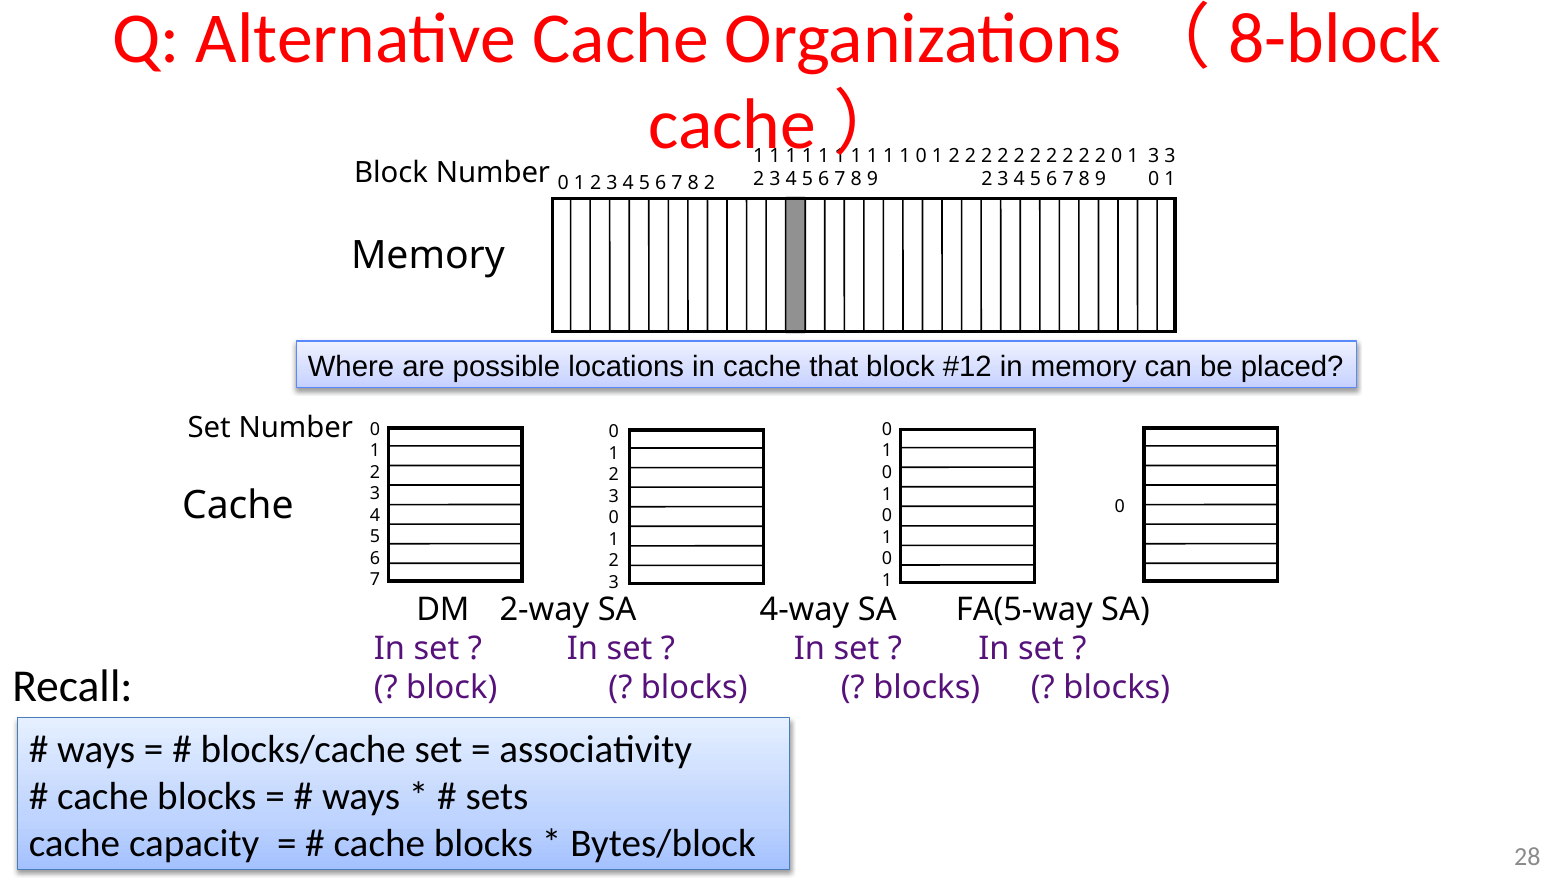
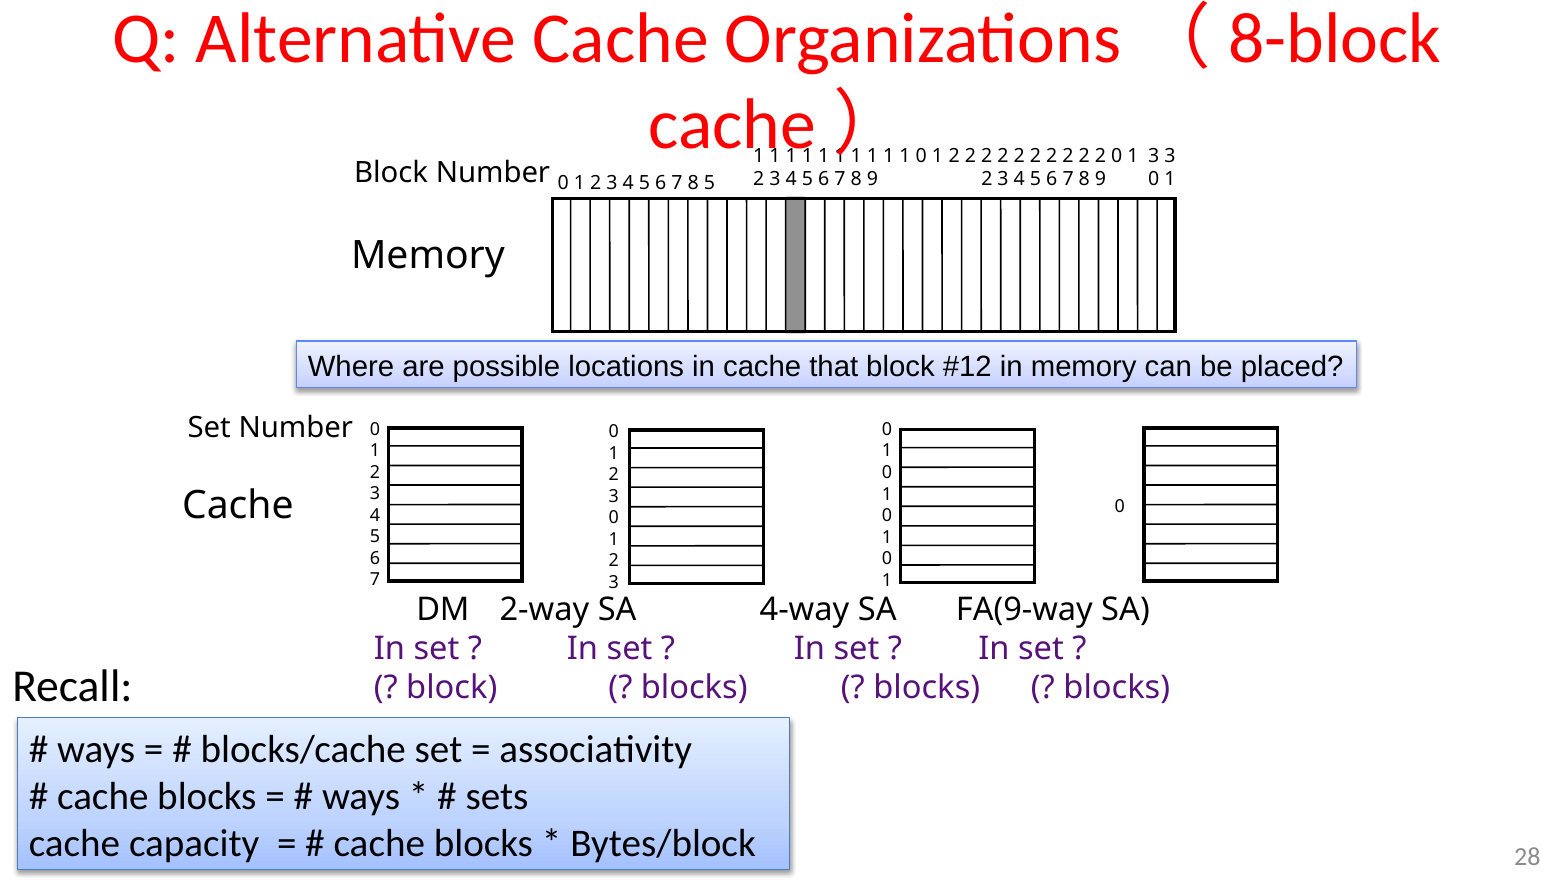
8 2: 2 -> 5
FA(5-way: FA(5-way -> FA(9-way
